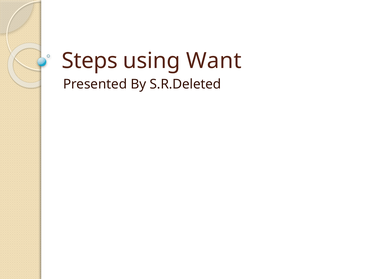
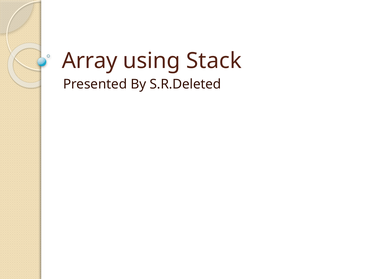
Steps: Steps -> Array
Want: Want -> Stack
